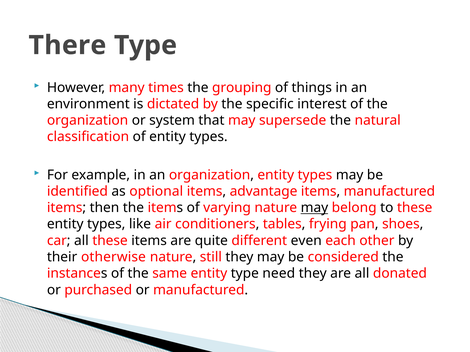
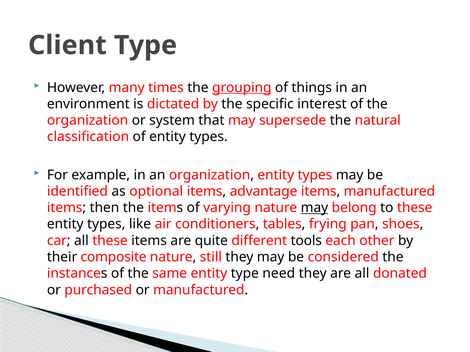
There: There -> Client
grouping underline: none -> present
even: even -> tools
otherwise: otherwise -> composite
